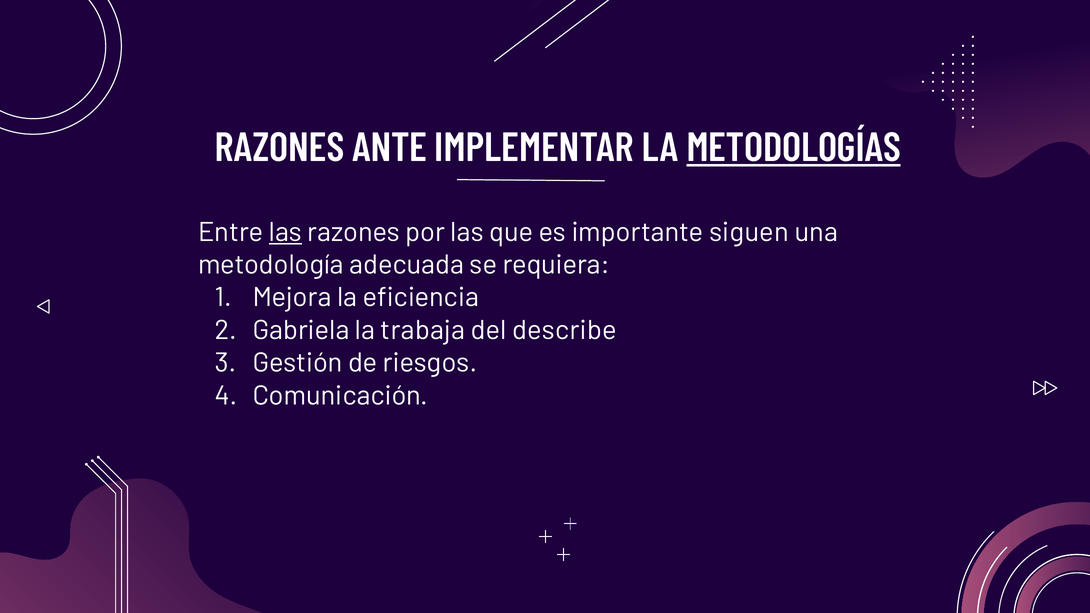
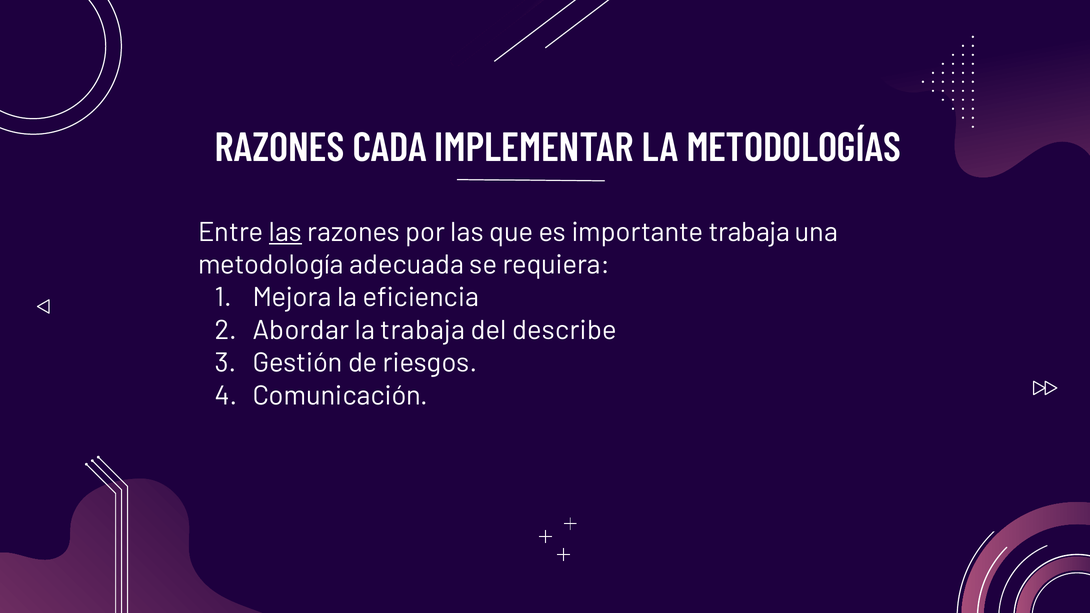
ANTE: ANTE -> CADA
METODOLOGÍAS underline: present -> none
importante siguen: siguen -> trabaja
Gabriela: Gabriela -> Abordar
